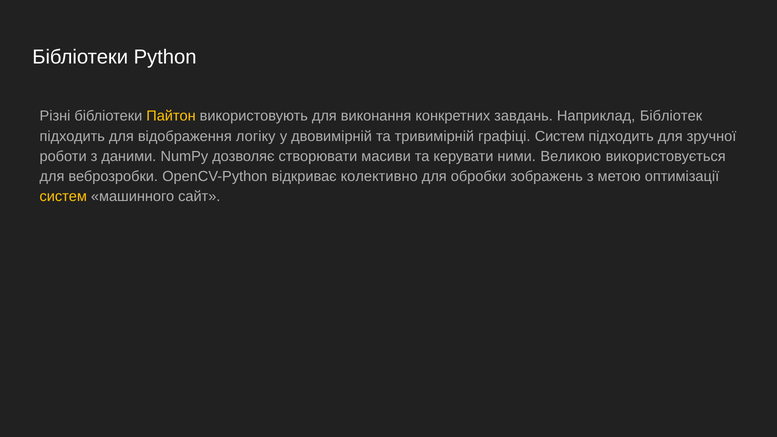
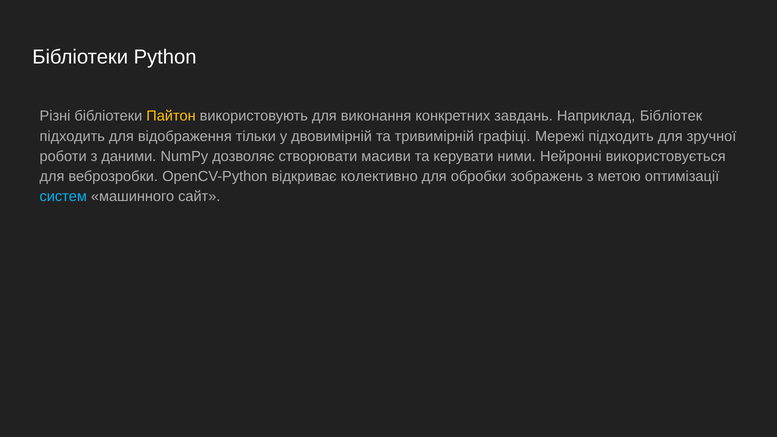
логіку: логіку -> тільки
графіці Систем: Систем -> Мережі
Великою: Великою -> Нейронні
систем at (63, 197) colour: yellow -> light blue
